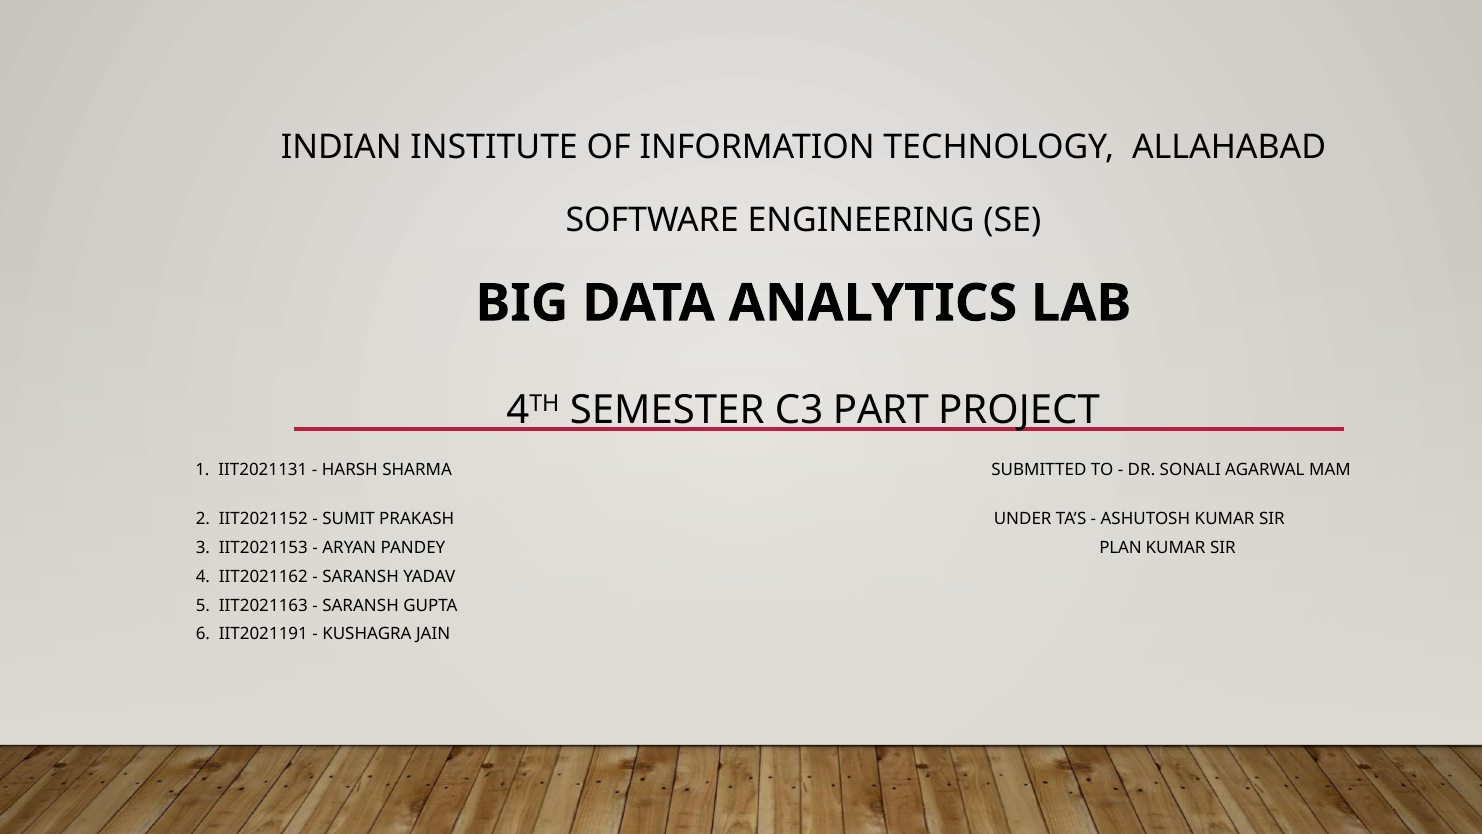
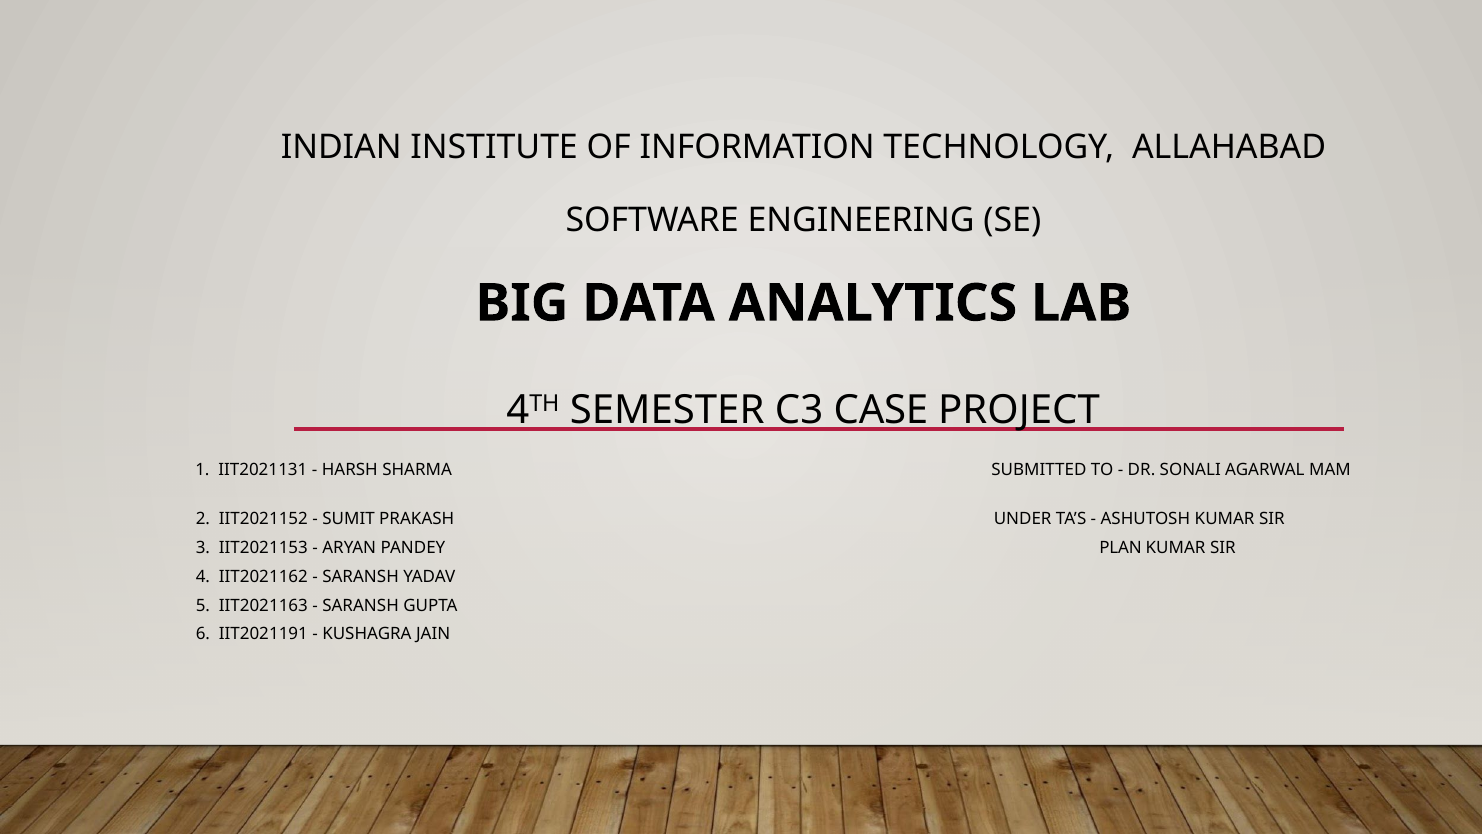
PART: PART -> CASE
